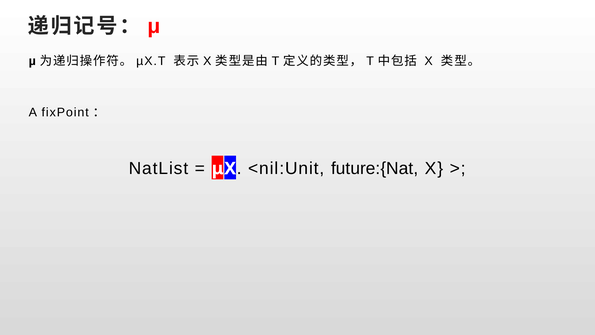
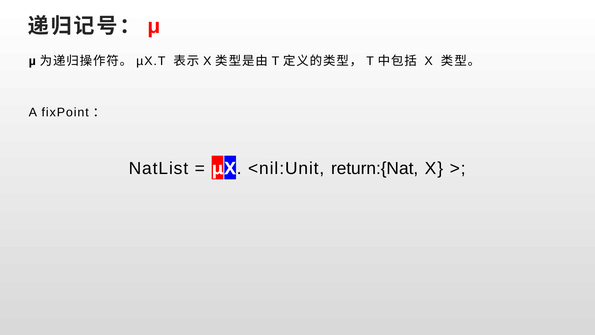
future:{Nat: future:{Nat -> return:{Nat
